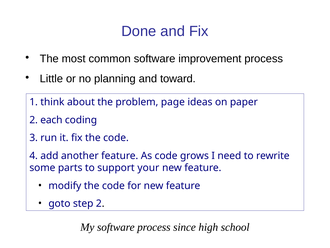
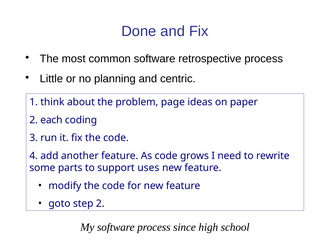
improvement: improvement -> retrospective
toward: toward -> centric
your: your -> uses
